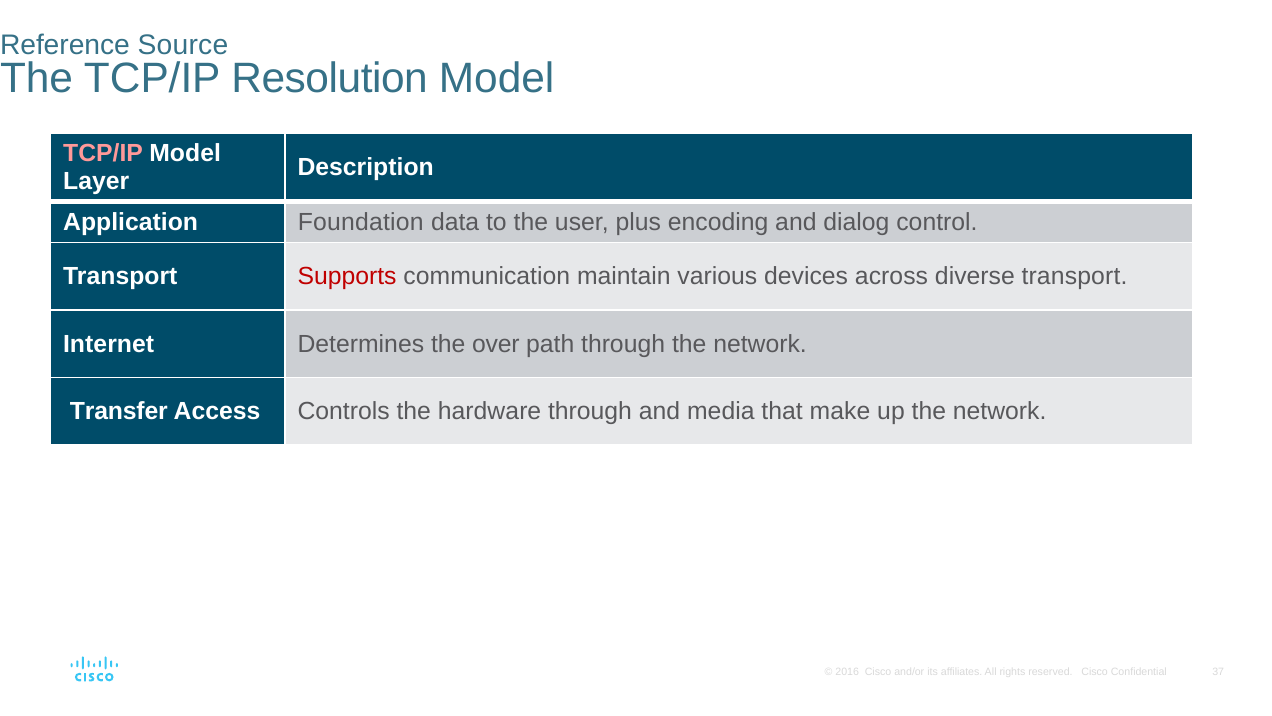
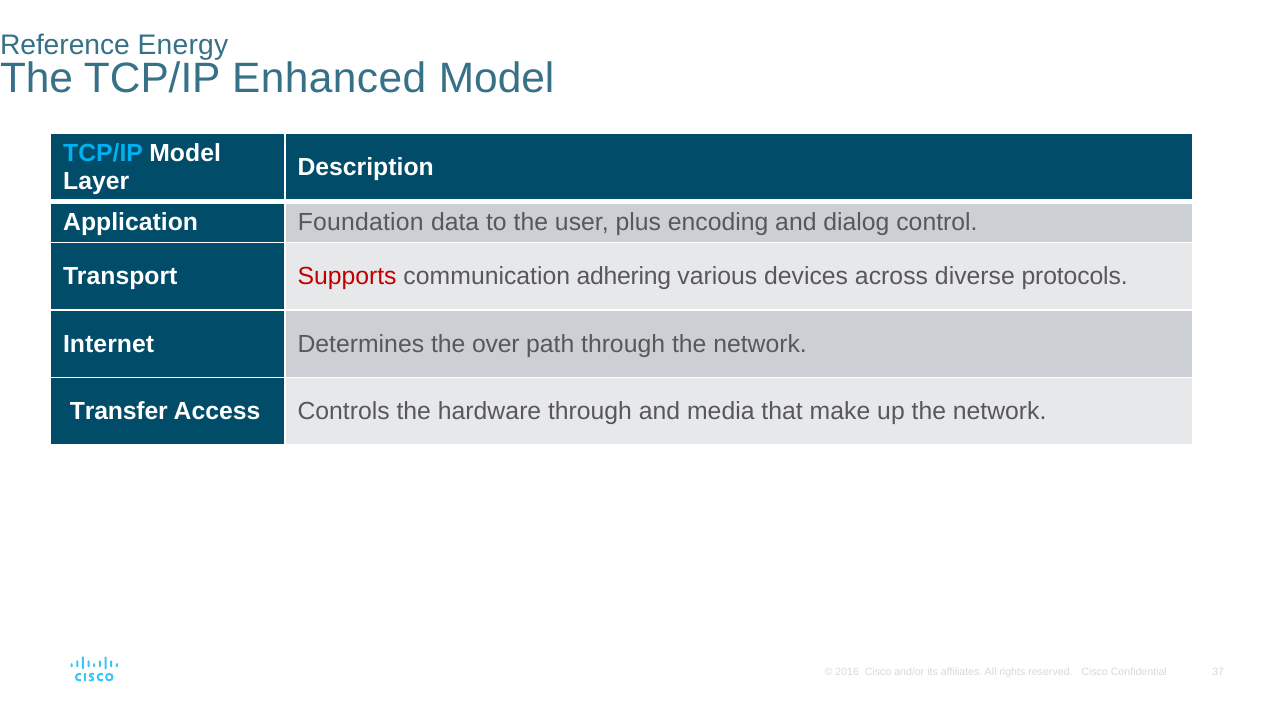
Source: Source -> Energy
Resolution: Resolution -> Enhanced
TCP/IP at (103, 154) colour: pink -> light blue
maintain: maintain -> adhering
diverse transport: transport -> protocols
